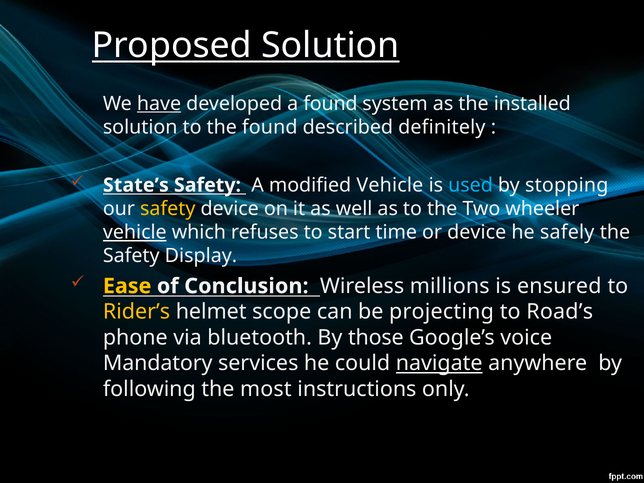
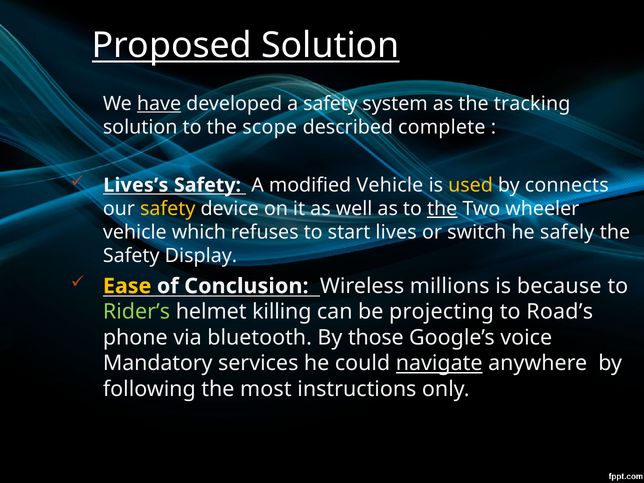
a found: found -> safety
installed: installed -> tracking
the found: found -> scope
definitely: definitely -> complete
State’s: State’s -> Lives’s
used colour: light blue -> yellow
stopping: stopping -> connects
the at (442, 209) underline: none -> present
vehicle at (135, 232) underline: present -> none
time: time -> lives
or device: device -> switch
ensured: ensured -> because
Rider’s colour: yellow -> light green
scope: scope -> killing
